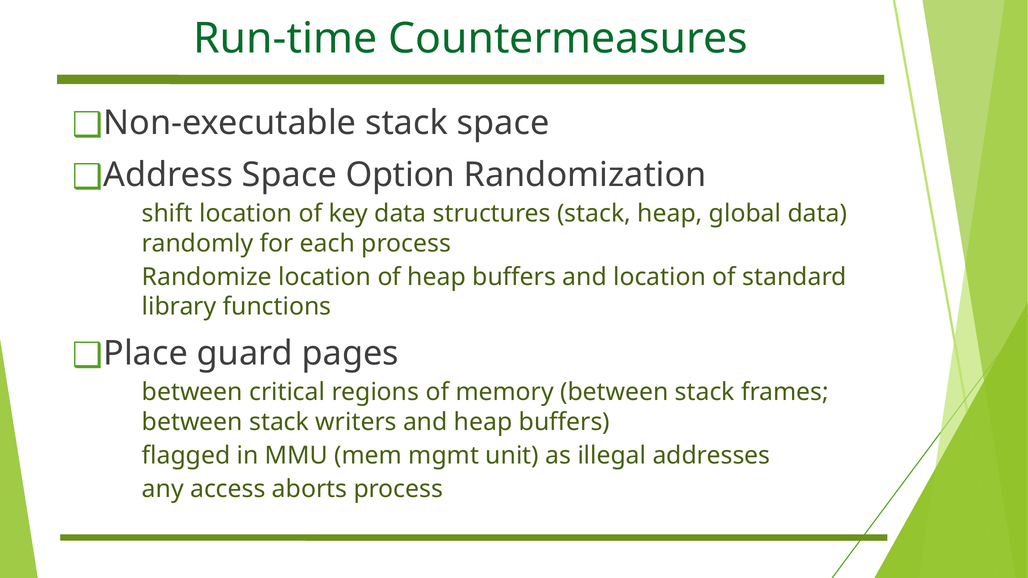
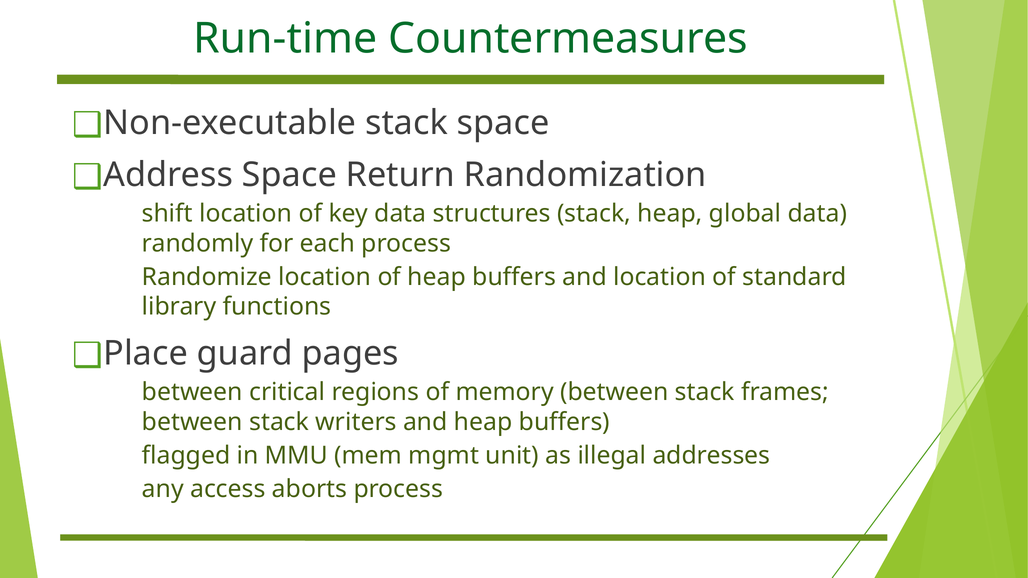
Option: Option -> Return
